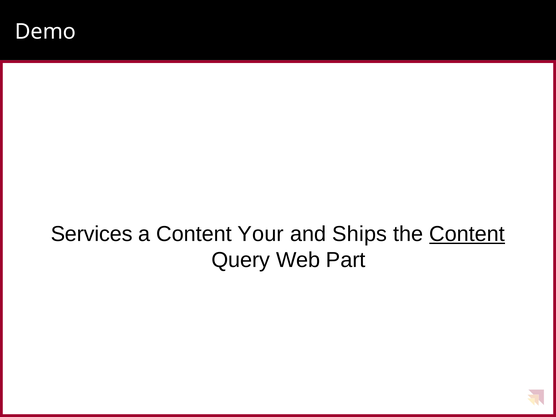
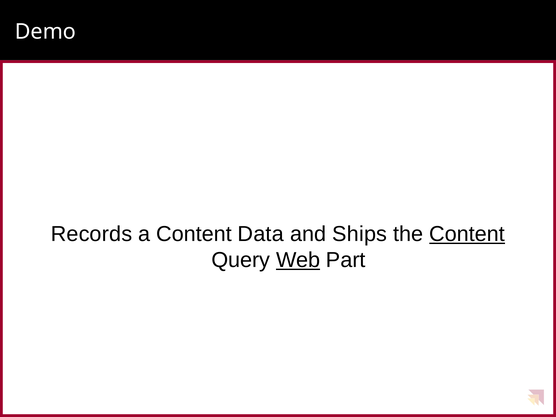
Services: Services -> Records
Your: Your -> Data
Web underline: none -> present
